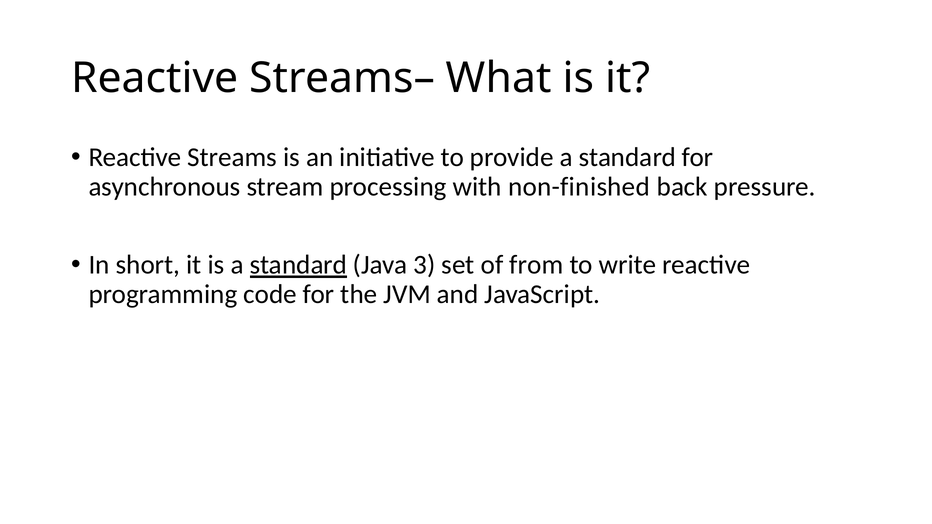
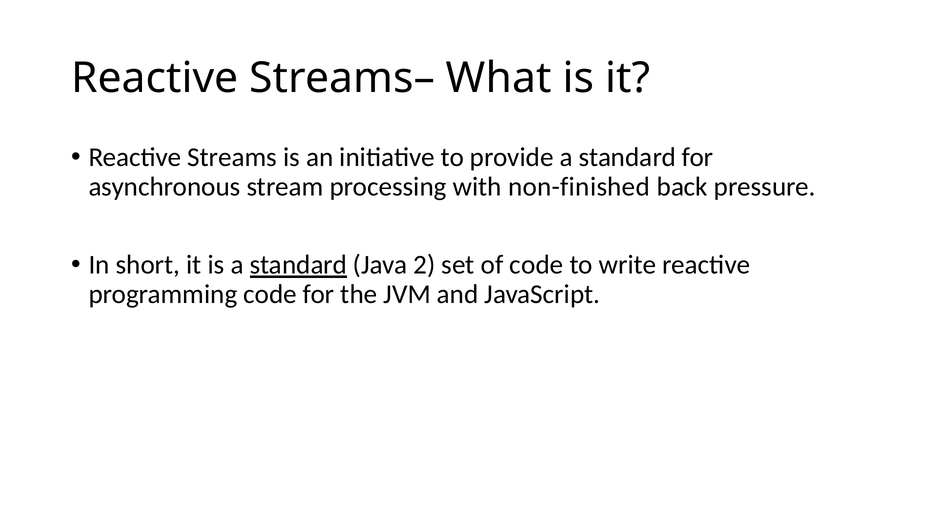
3: 3 -> 2
of from: from -> code
